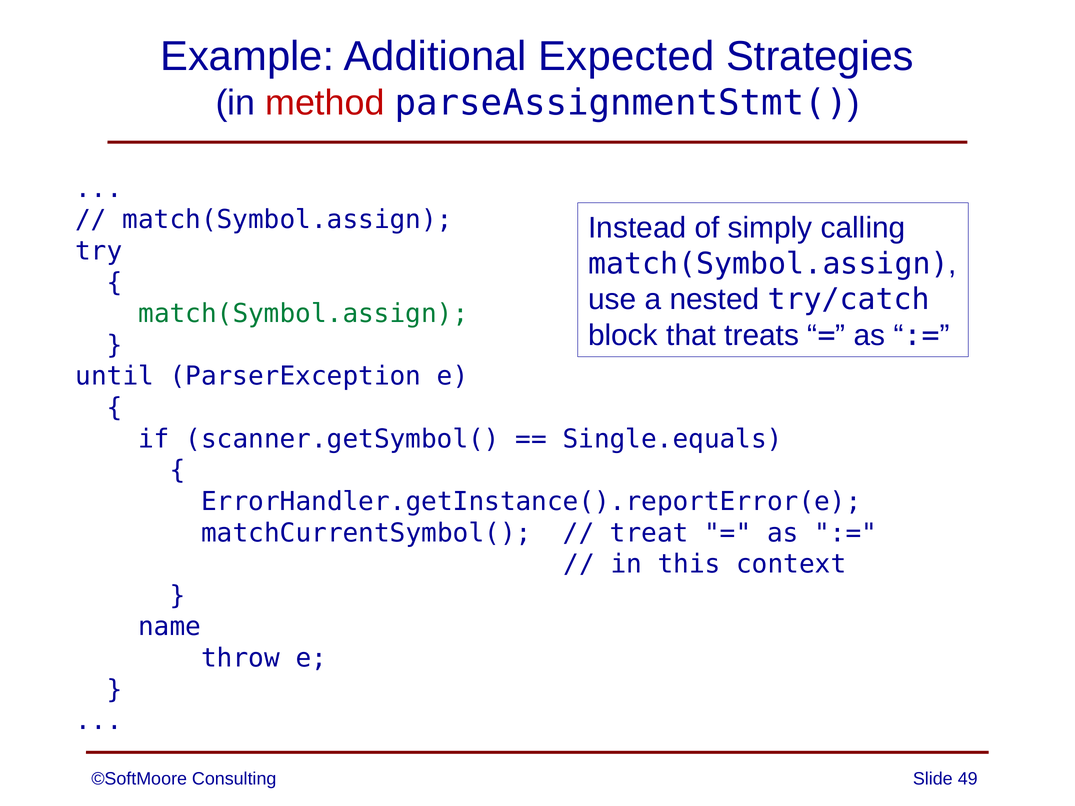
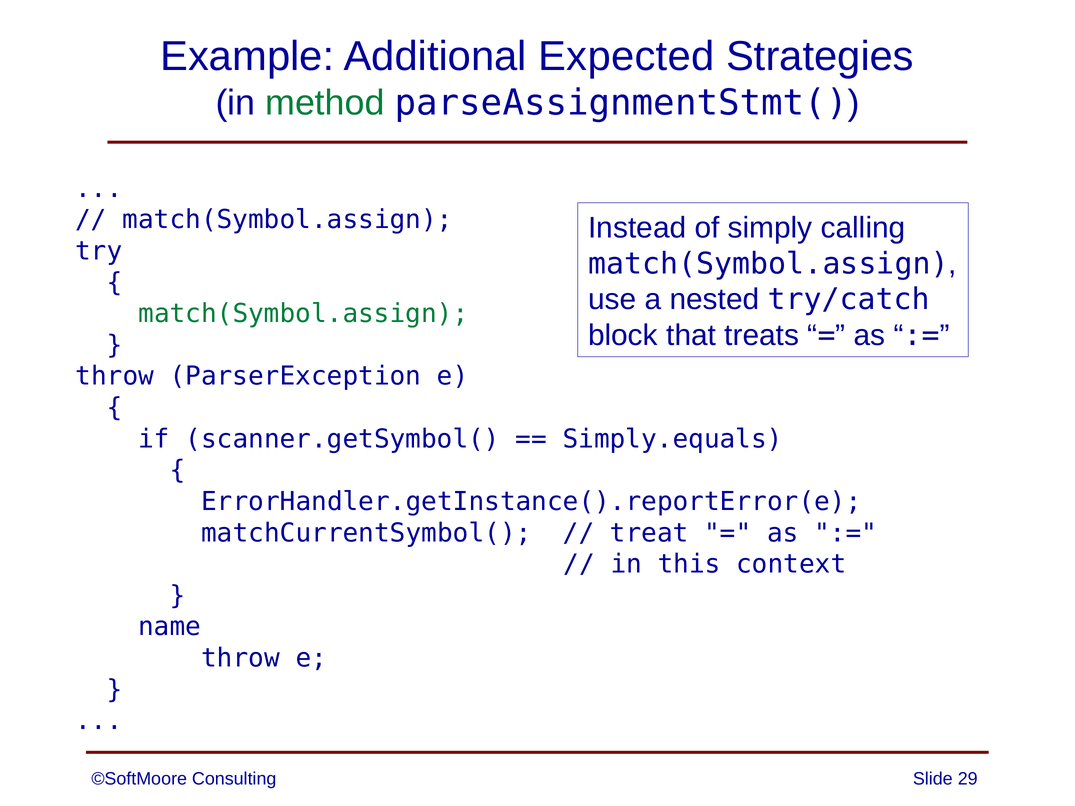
method colour: red -> green
until at (115, 376): until -> throw
Single.equals: Single.equals -> Simply.equals
49: 49 -> 29
